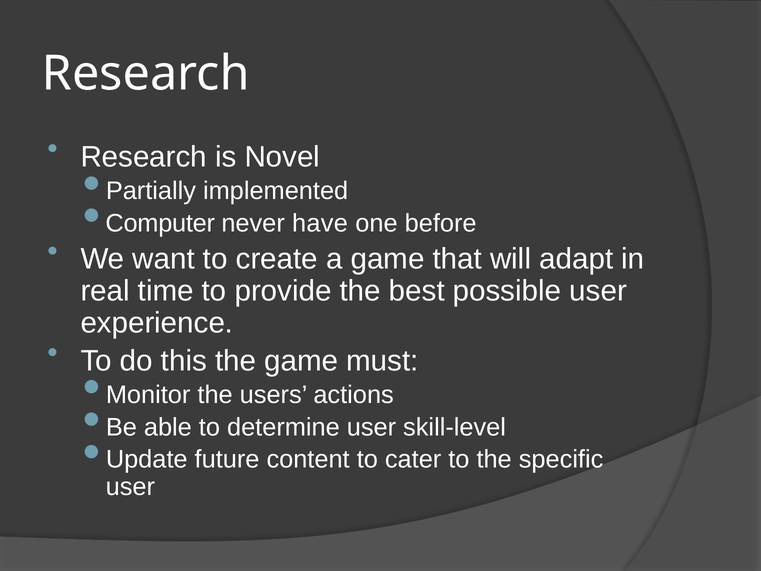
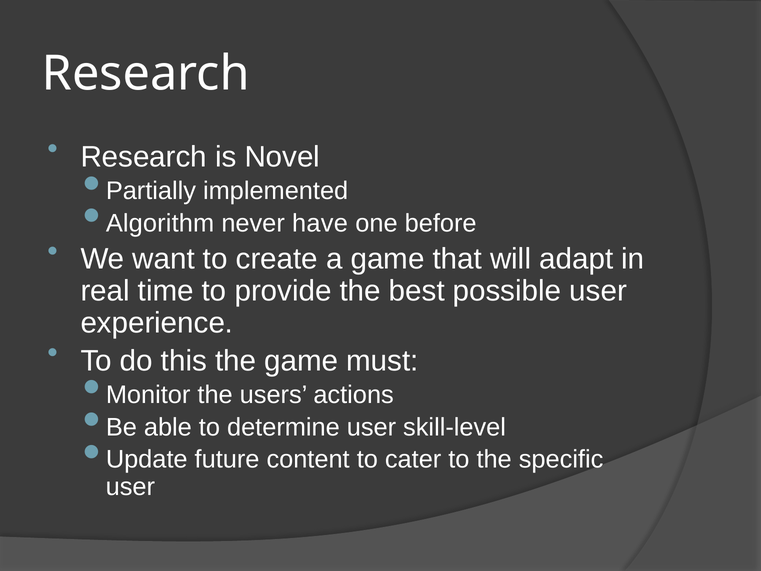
Computer: Computer -> Algorithm
